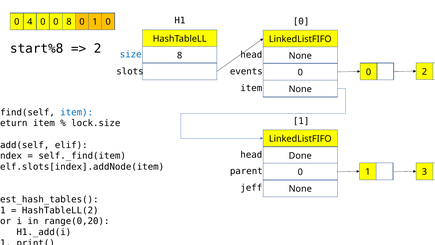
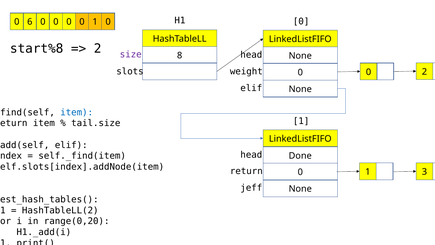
4: 4 -> 6
8 at (69, 22): 8 -> 0
size colour: blue -> purple
events: events -> weight
item at (251, 88): item -> elif
lock.size: lock.size -> tail.size
parent at (246, 171): parent -> return
